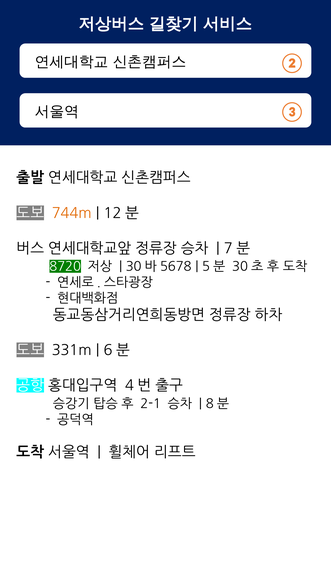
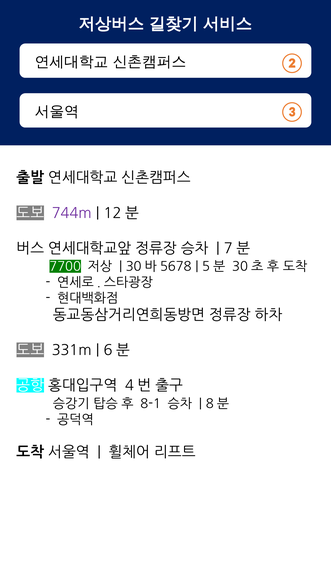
744m colour: orange -> purple
8720: 8720 -> 7700
2-1: 2-1 -> 8-1
